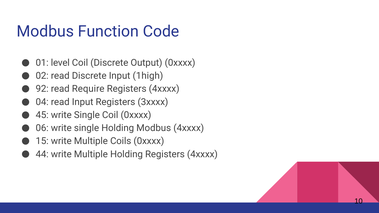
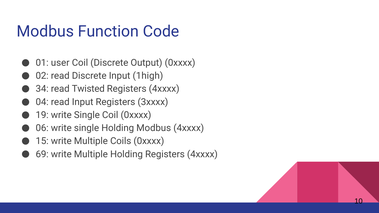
level: level -> user
92: 92 -> 34
Require: Require -> Twisted
45: 45 -> 19
44: 44 -> 69
